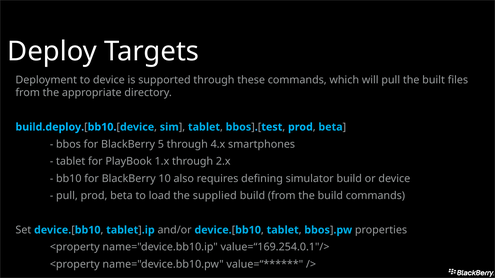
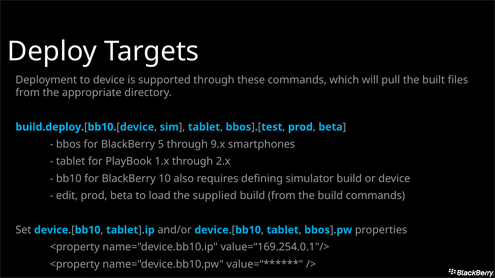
4.x: 4.x -> 9.x
pull at (67, 196): pull -> edit
